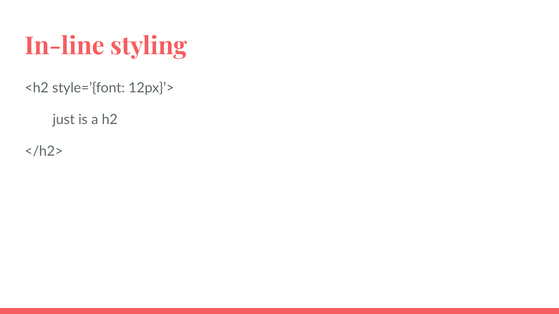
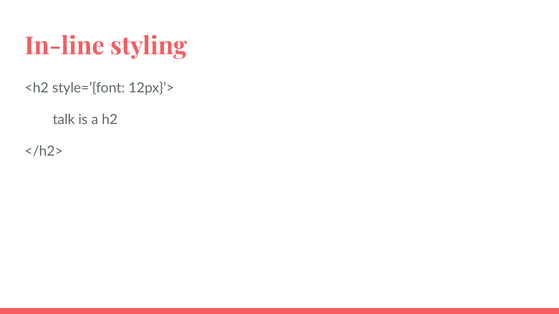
just: just -> talk
